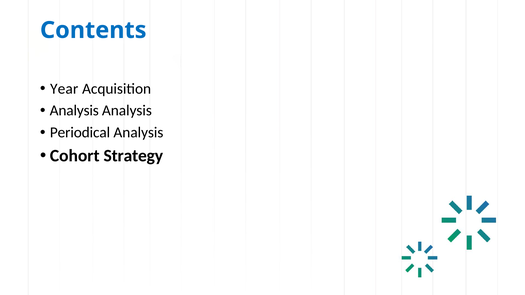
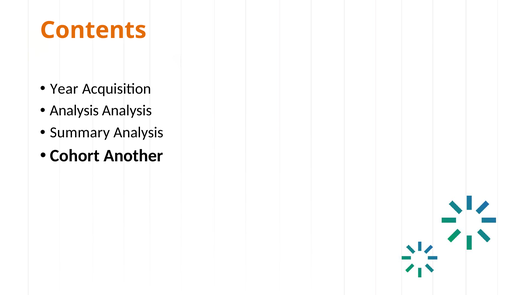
Contents colour: blue -> orange
Periodical: Periodical -> Summary
Strategy: Strategy -> Another
